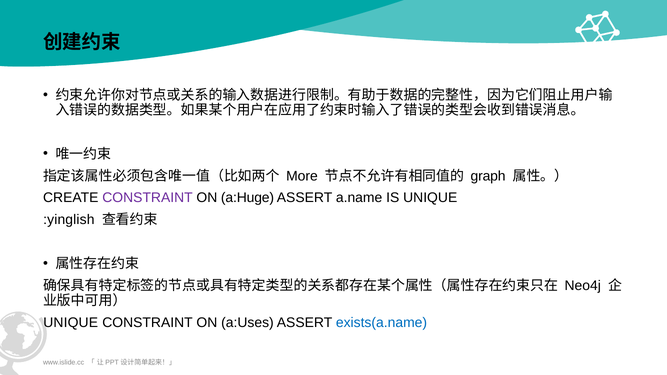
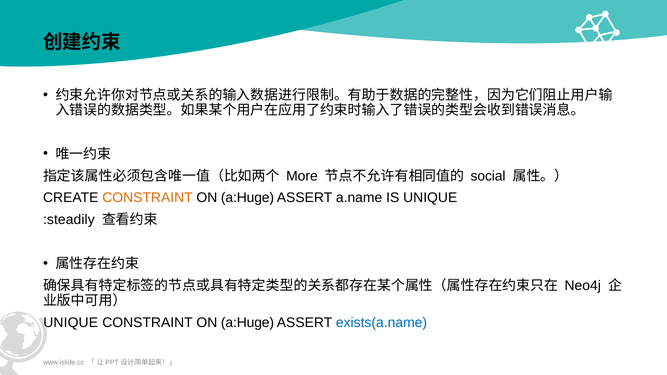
graph: graph -> social
CONSTRAINT at (148, 198) colour: purple -> orange
:yinglish: :yinglish -> :steadily
a:Uses at (247, 323): a:Uses -> a:Huge
